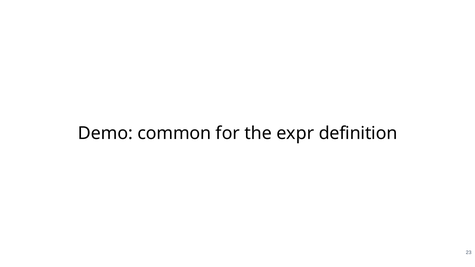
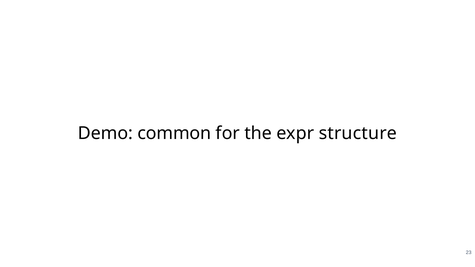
definition: definition -> structure
